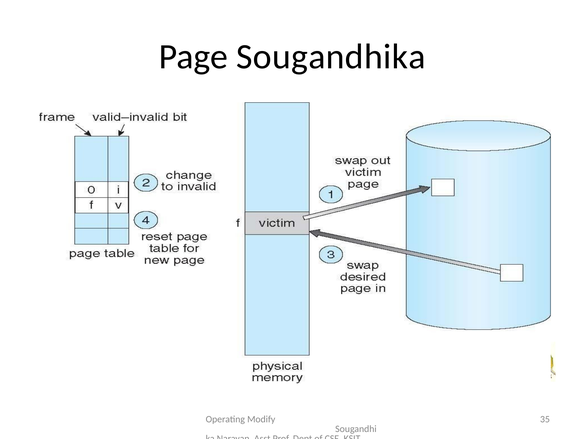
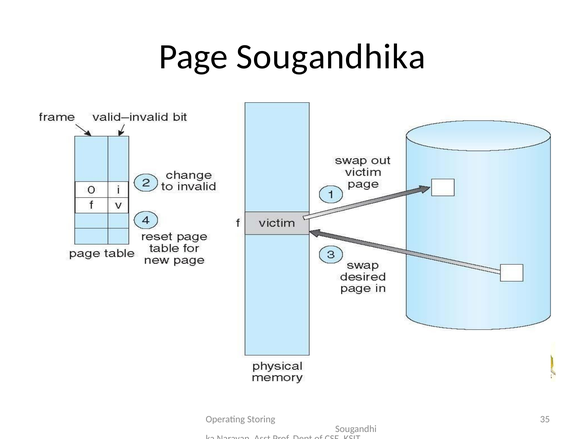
Modify: Modify -> Storing
